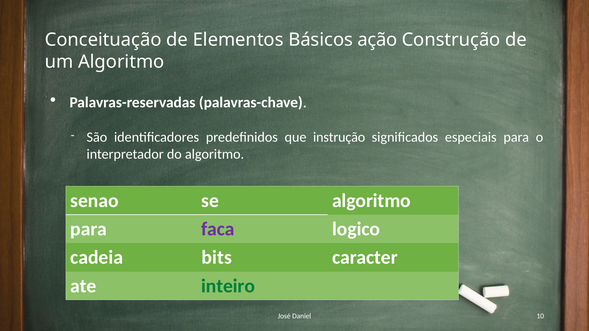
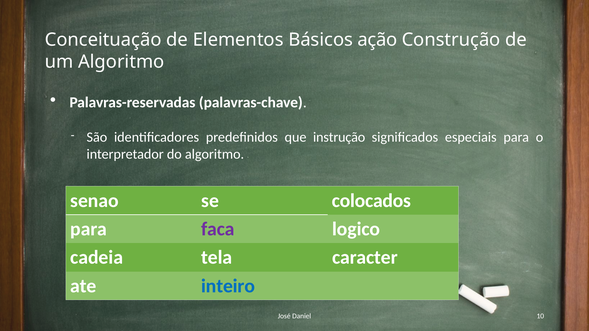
se algoritmo: algoritmo -> colocados
bits: bits -> tela
inteiro colour: green -> blue
